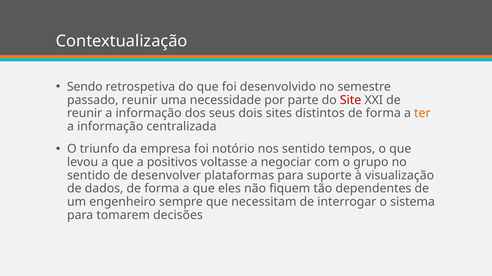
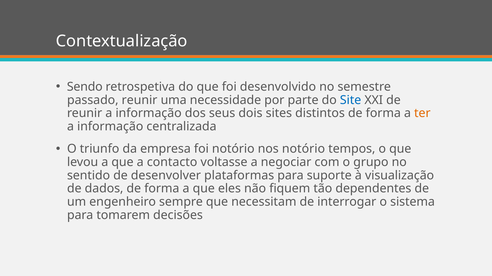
Site colour: red -> blue
nos sentido: sentido -> notório
positivos: positivos -> contacto
